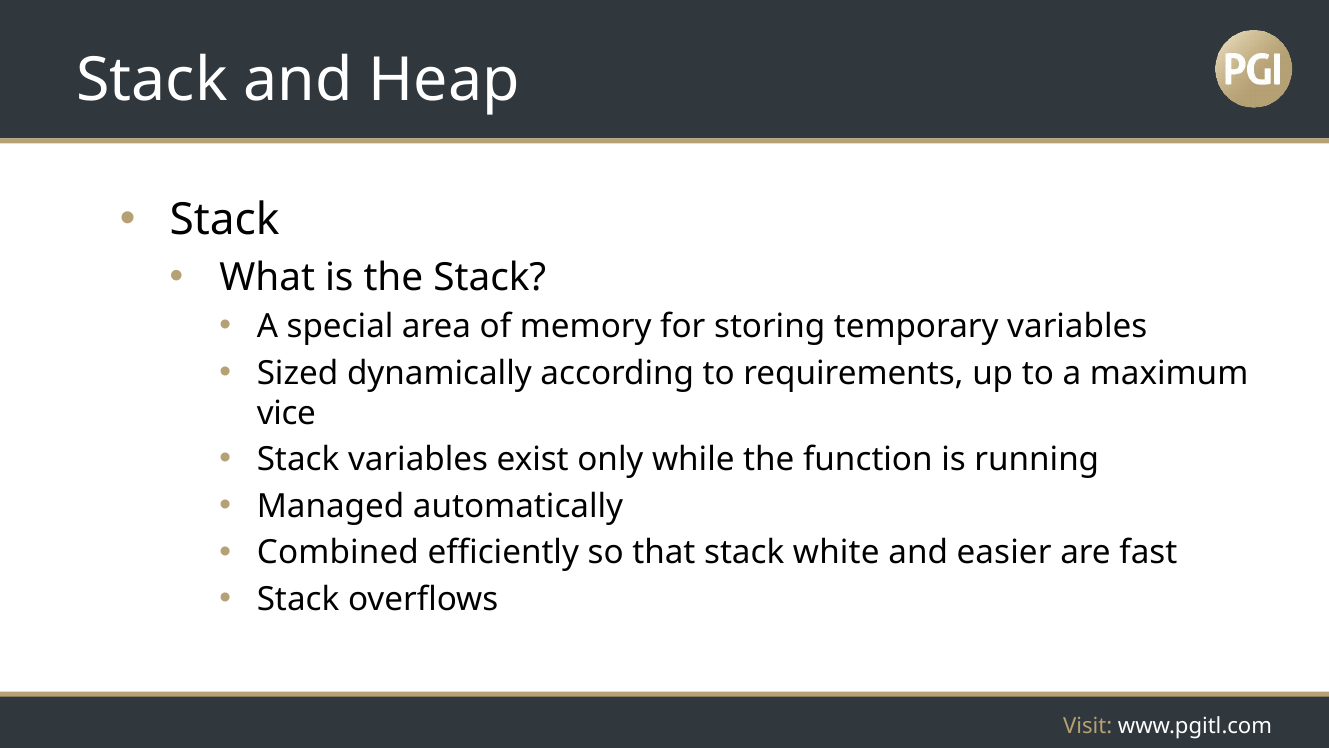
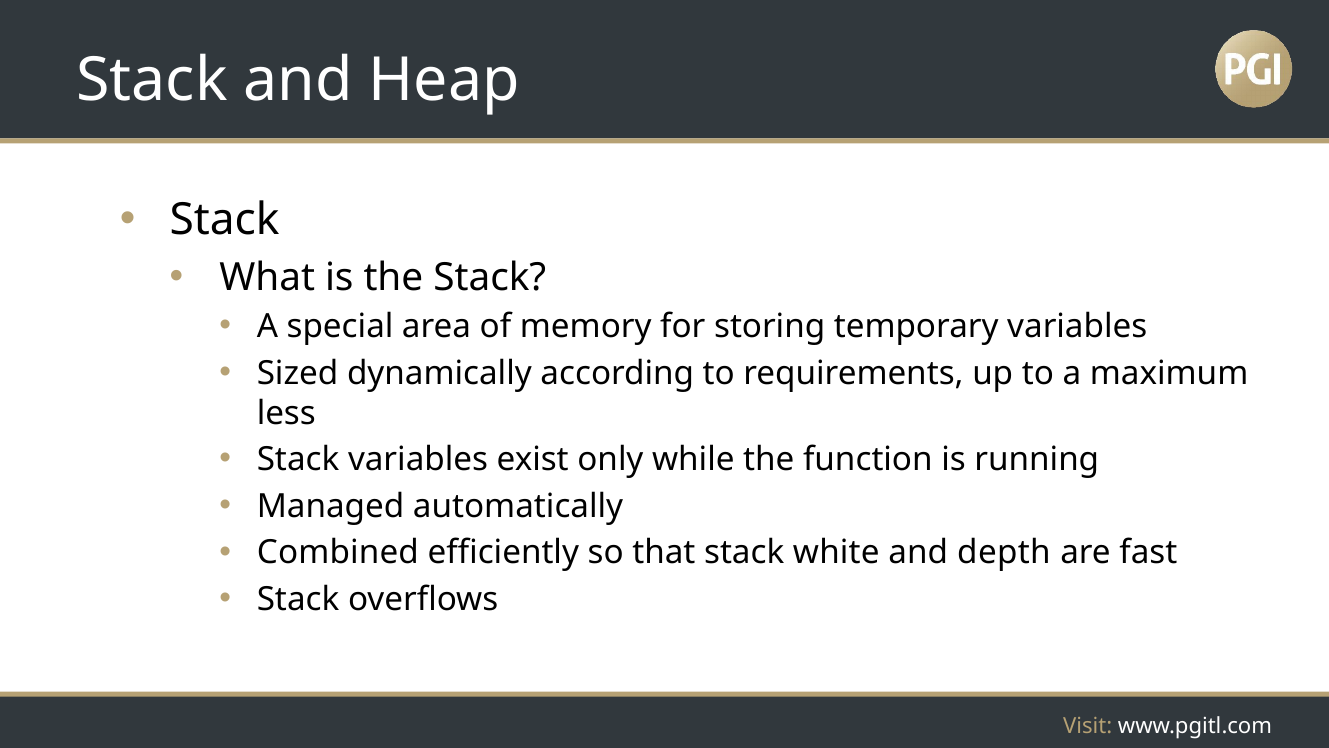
vice: vice -> less
easier: easier -> depth
